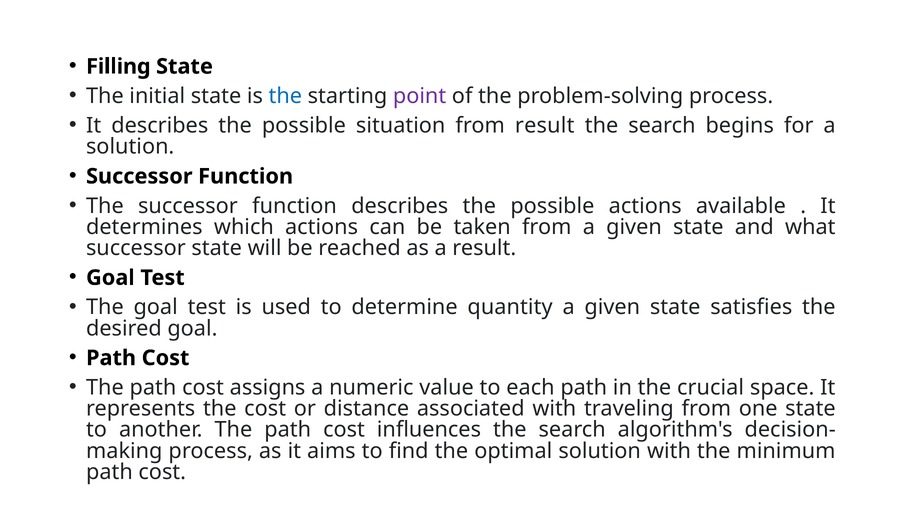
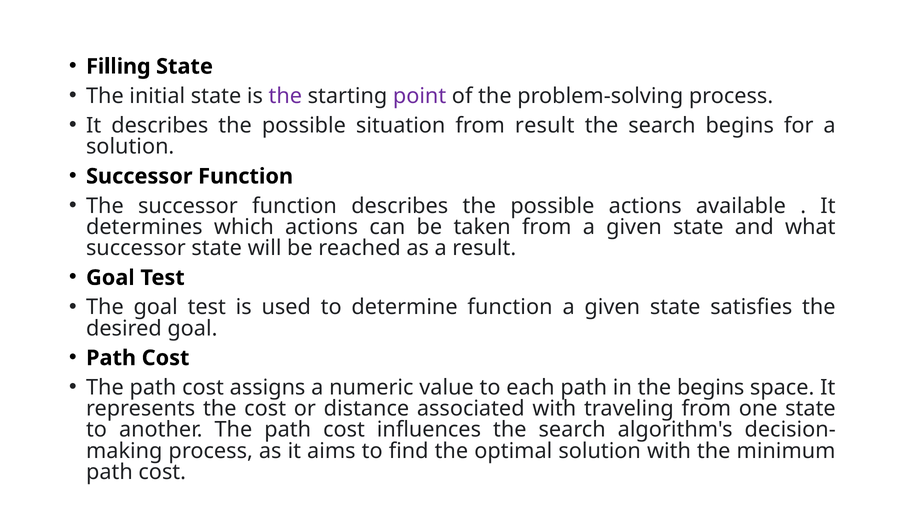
the at (285, 96) colour: blue -> purple
determine quantity: quantity -> function
the crucial: crucial -> begins
